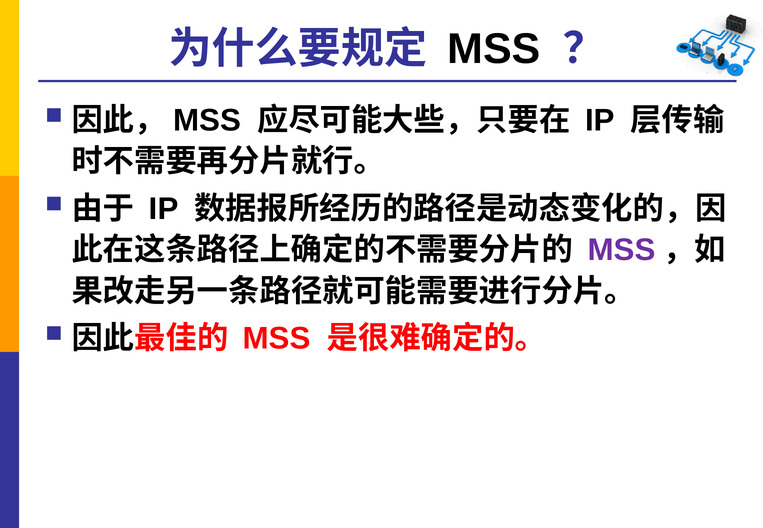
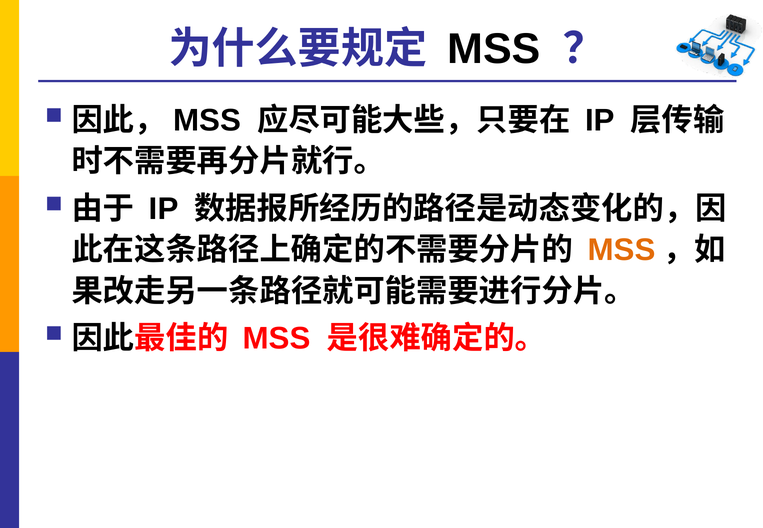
MSS at (622, 250) colour: purple -> orange
